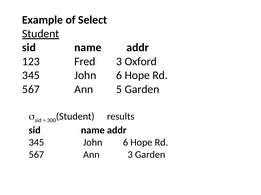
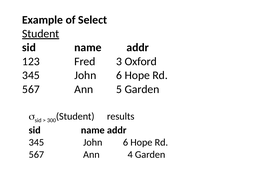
Ann 3: 3 -> 4
